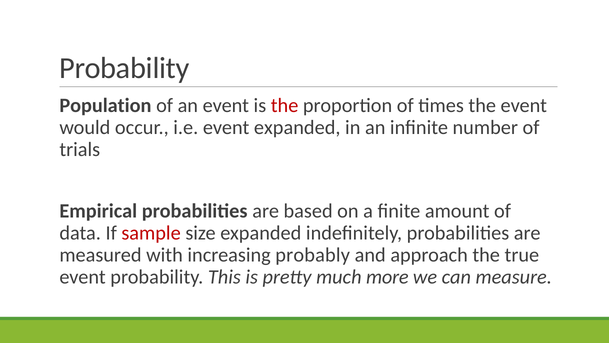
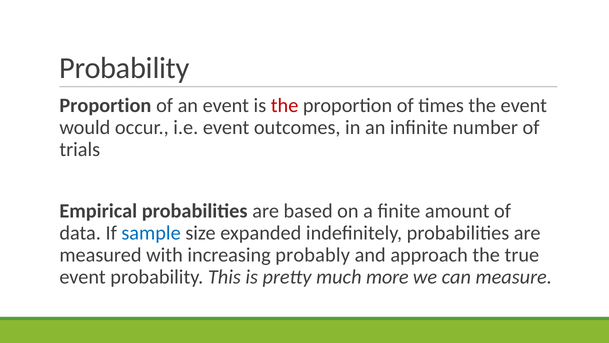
Population at (105, 105): Population -> Proportion
event expanded: expanded -> outcomes
sample colour: red -> blue
